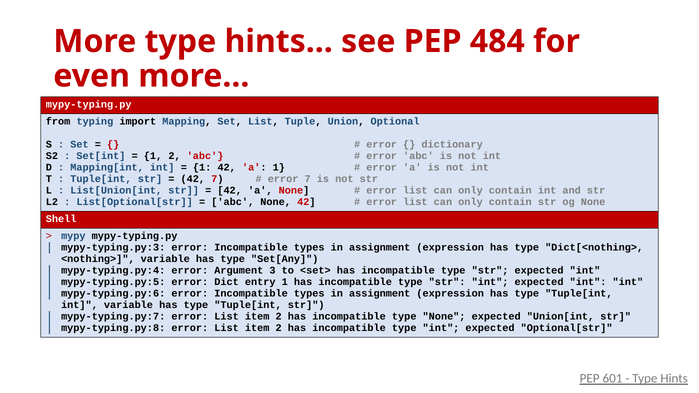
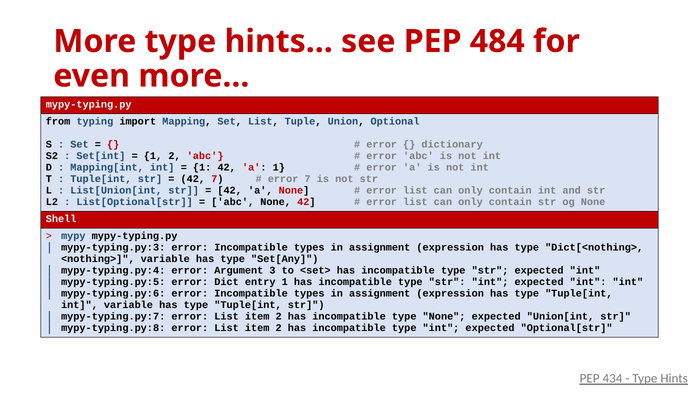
601: 601 -> 434
